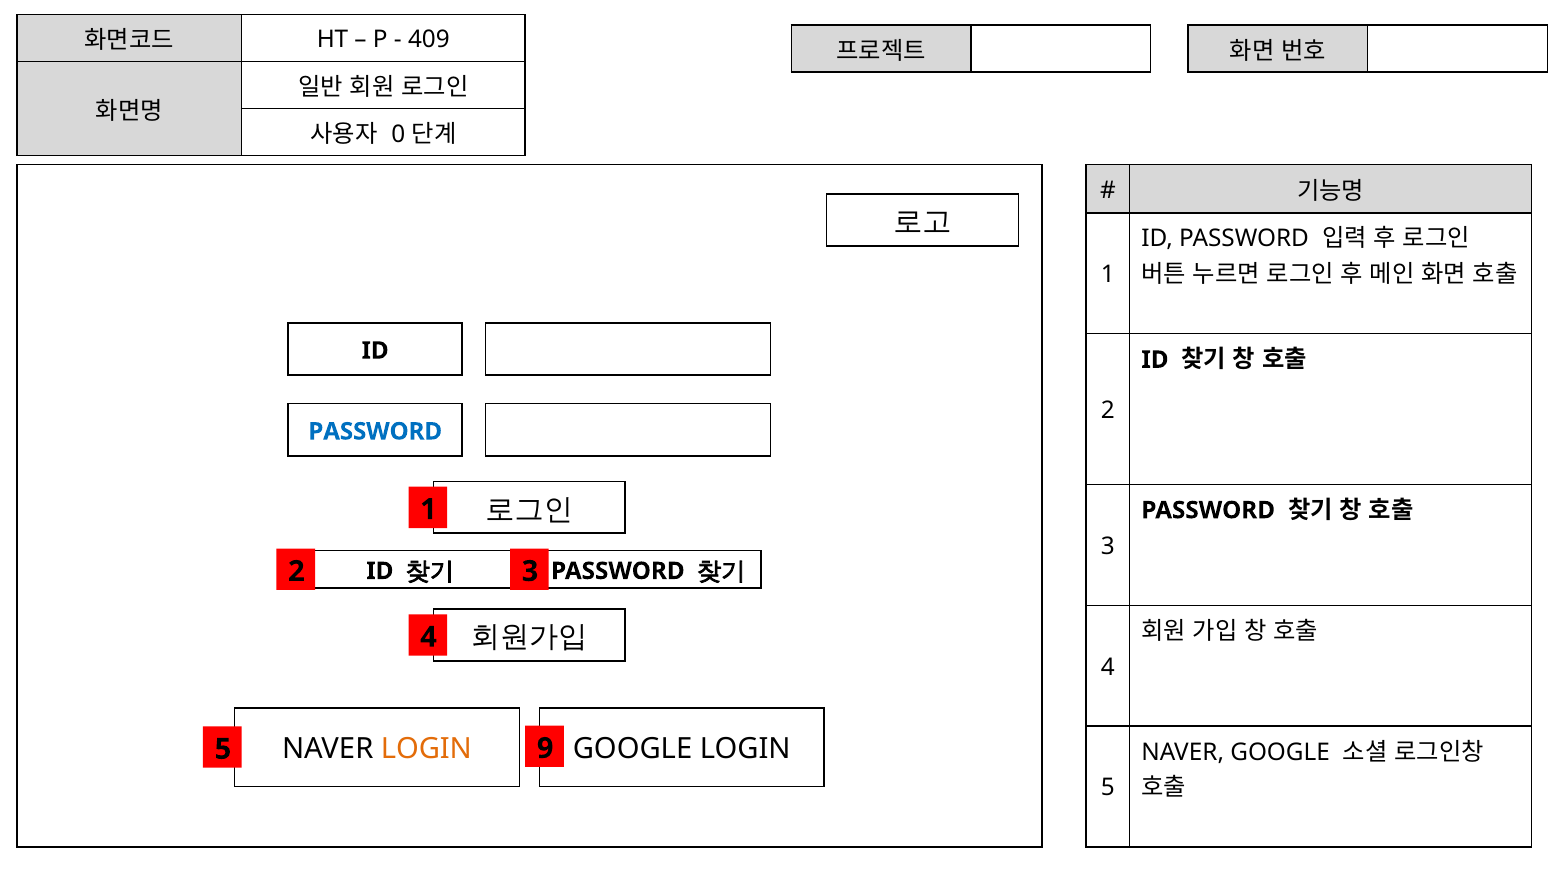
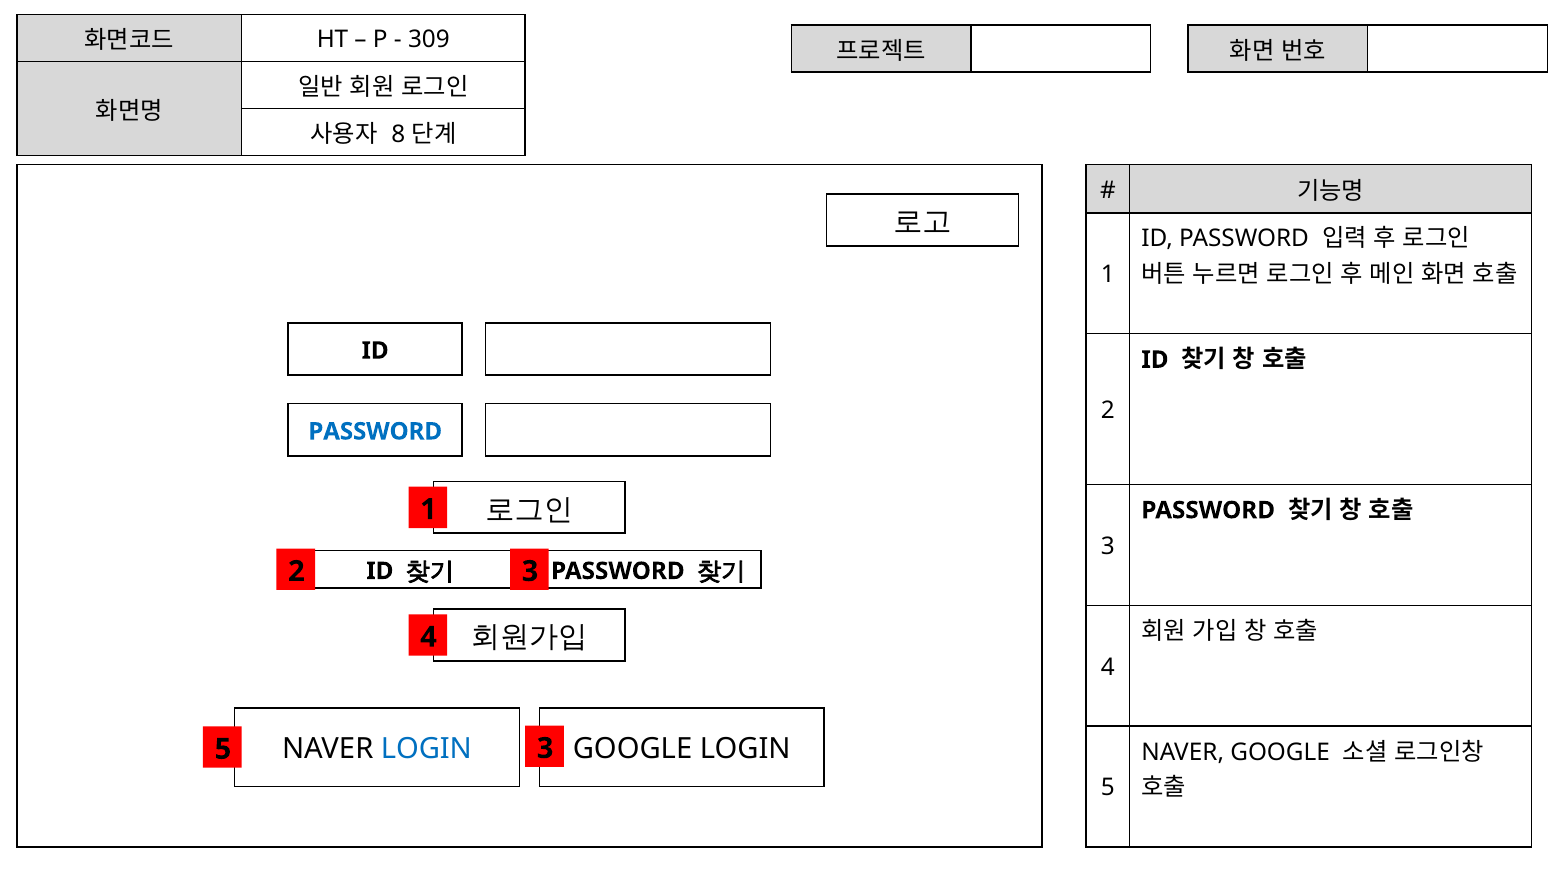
409: 409 -> 309
0: 0 -> 8
LOGIN at (426, 749) colour: orange -> blue
5 9: 9 -> 3
